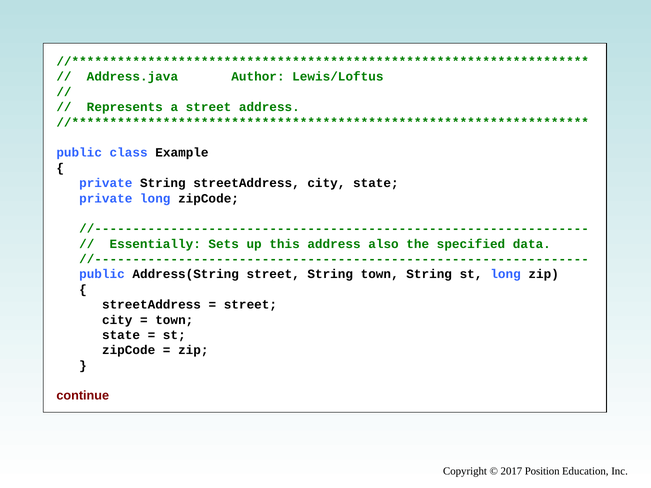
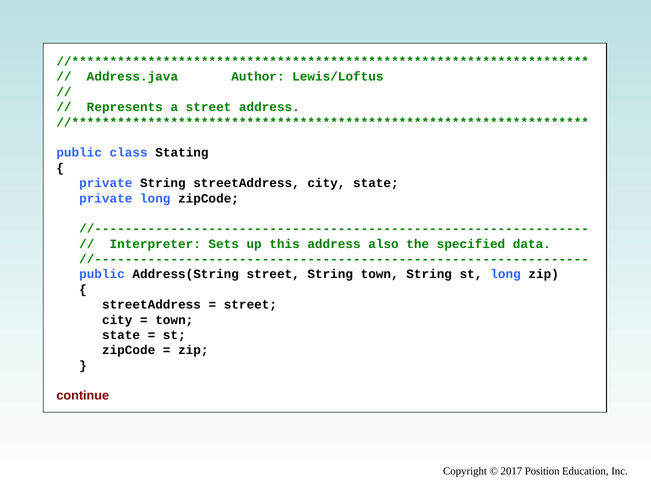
Example: Example -> Stating
Essentially: Essentially -> Interpreter
